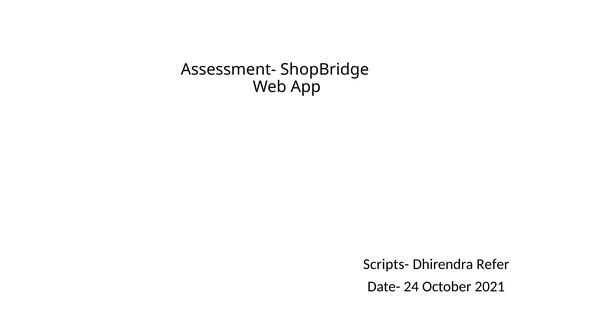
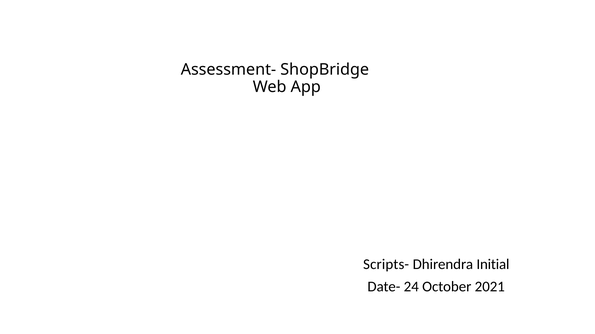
Refer: Refer -> Initial
